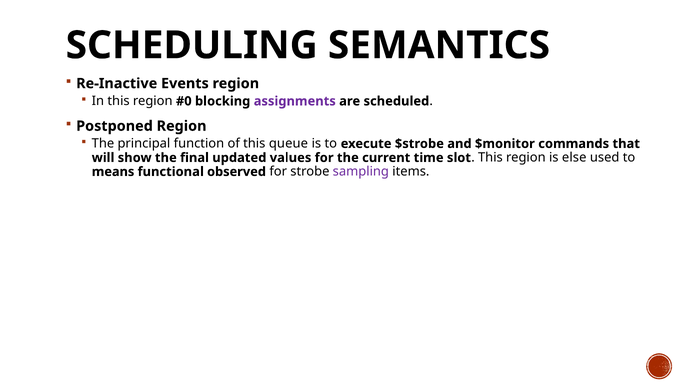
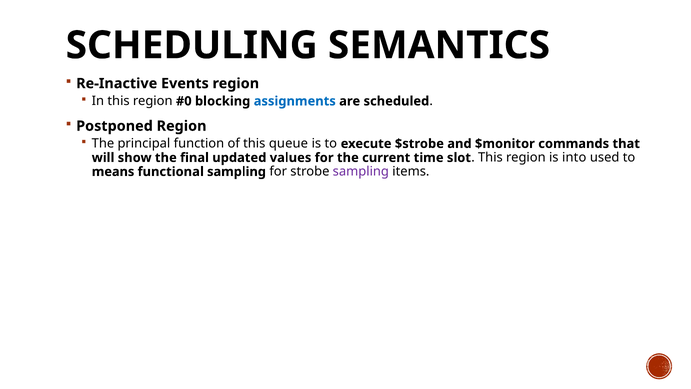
assignments colour: purple -> blue
else: else -> into
functional observed: observed -> sampling
